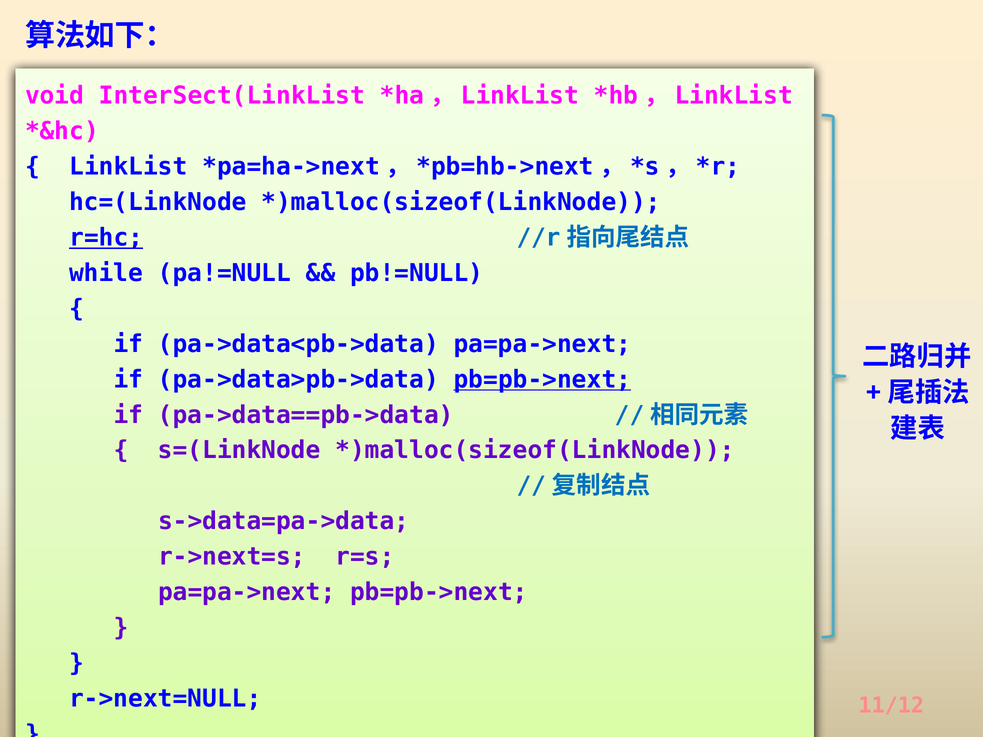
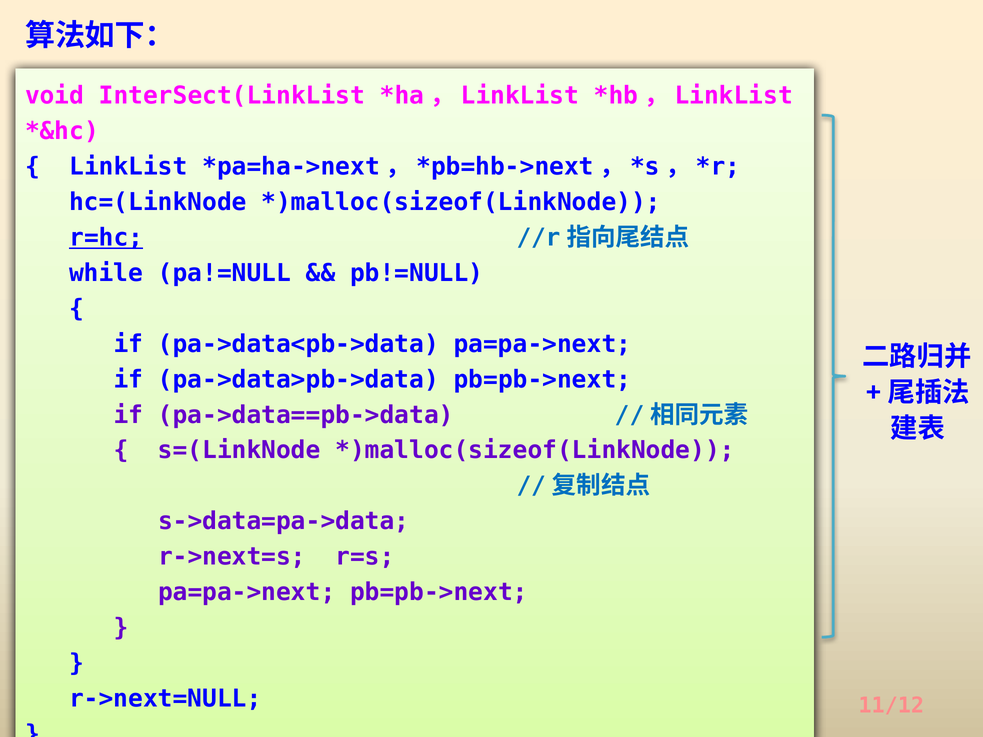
pb=pb->next at (542, 380) underline: present -> none
